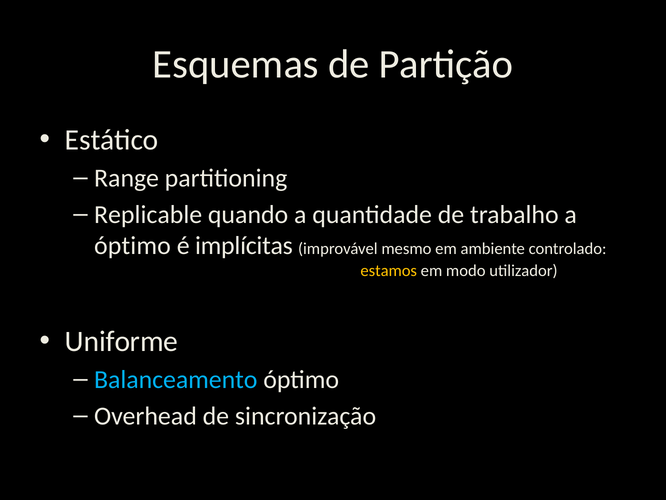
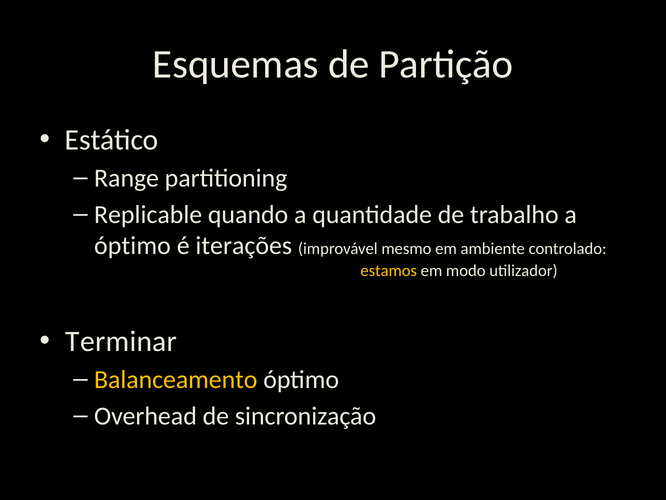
implícitas: implícitas -> iterações
Uniforme: Uniforme -> Terminar
Balanceamento colour: light blue -> yellow
